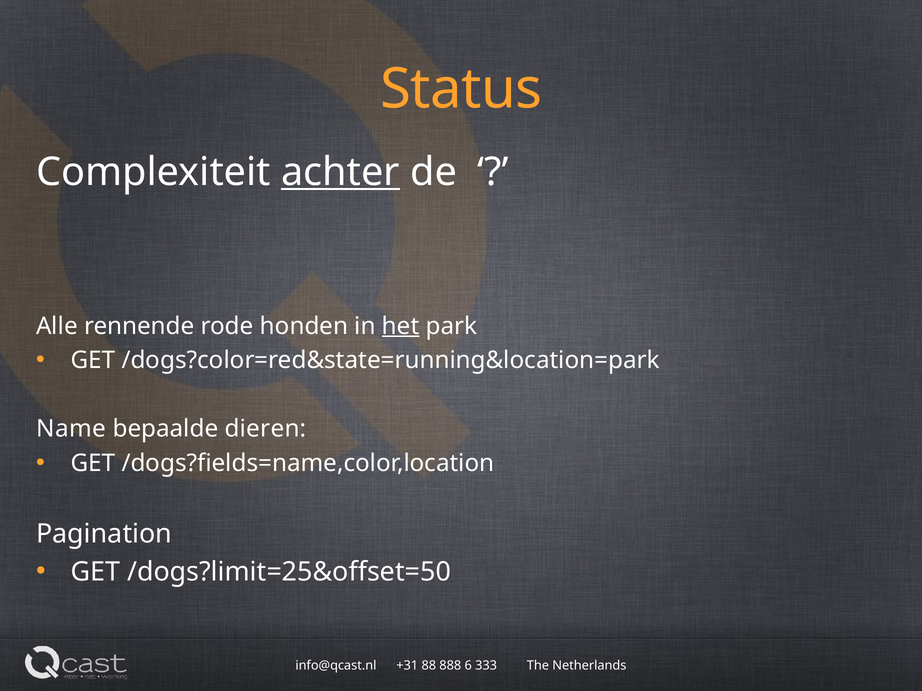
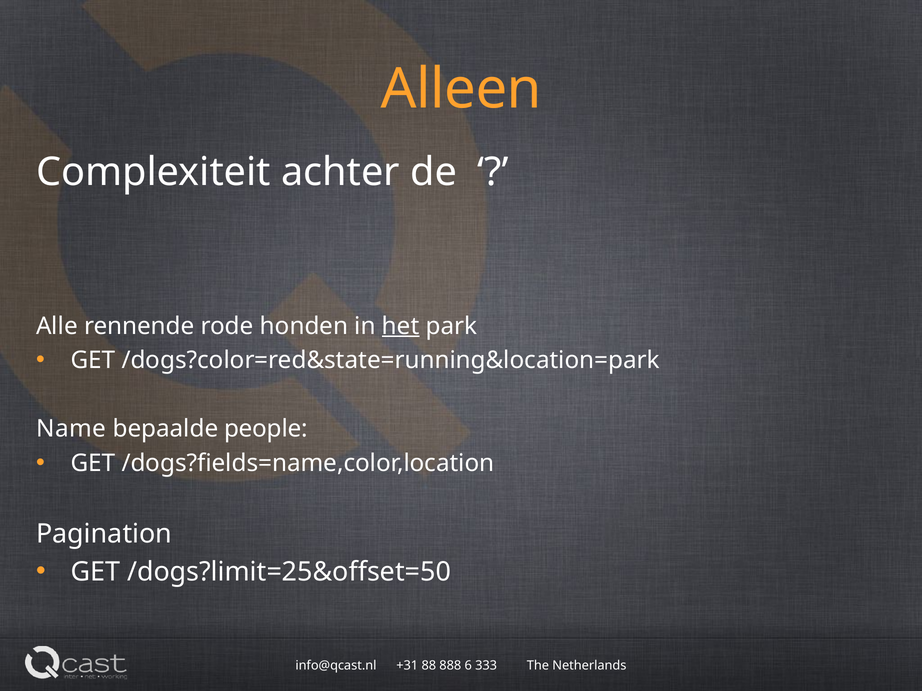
Status: Status -> Alleen
achter underline: present -> none
dieren: dieren -> people
